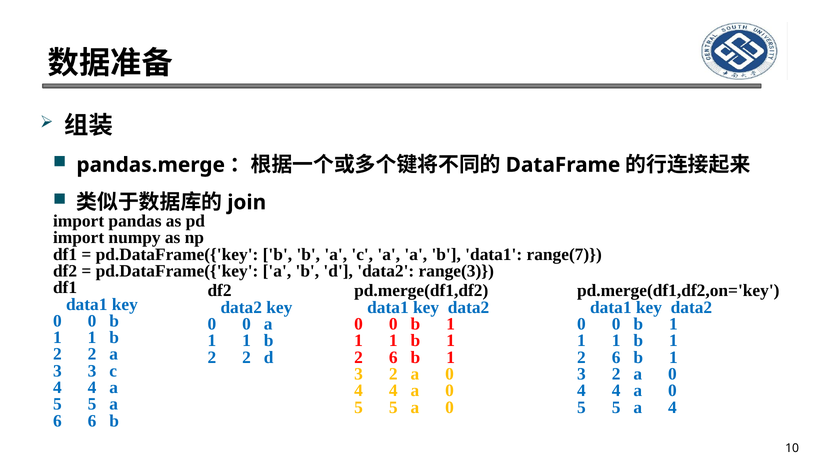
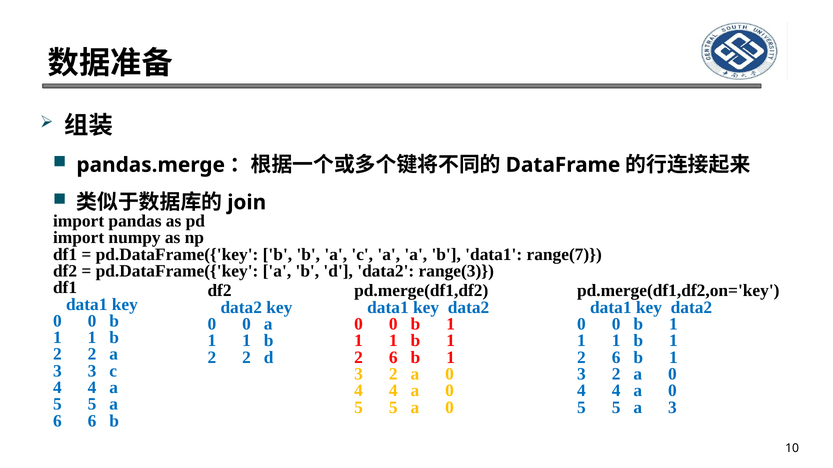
5 a 4: 4 -> 3
